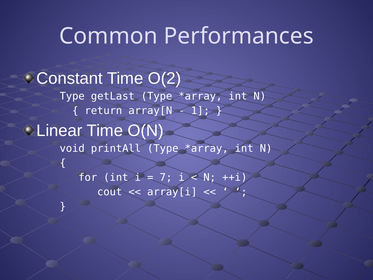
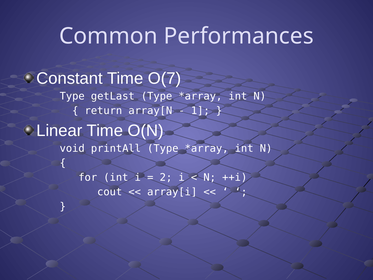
O(2: O(2 -> O(7
7: 7 -> 2
